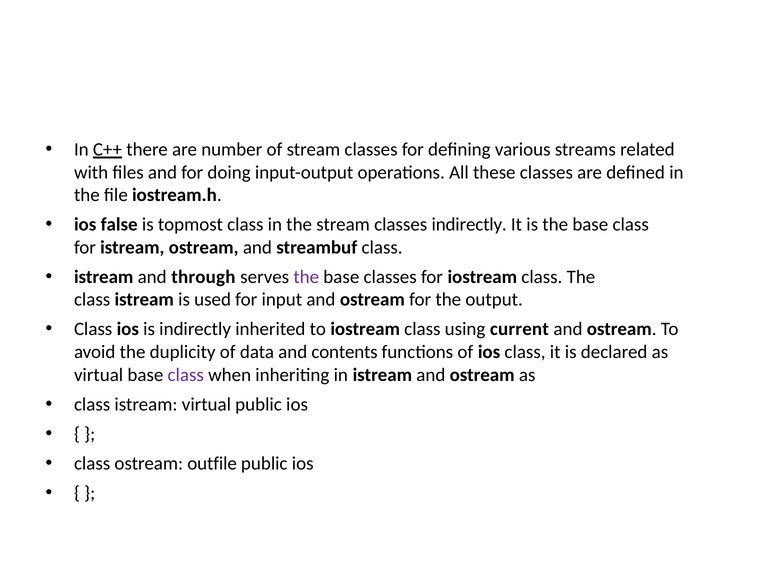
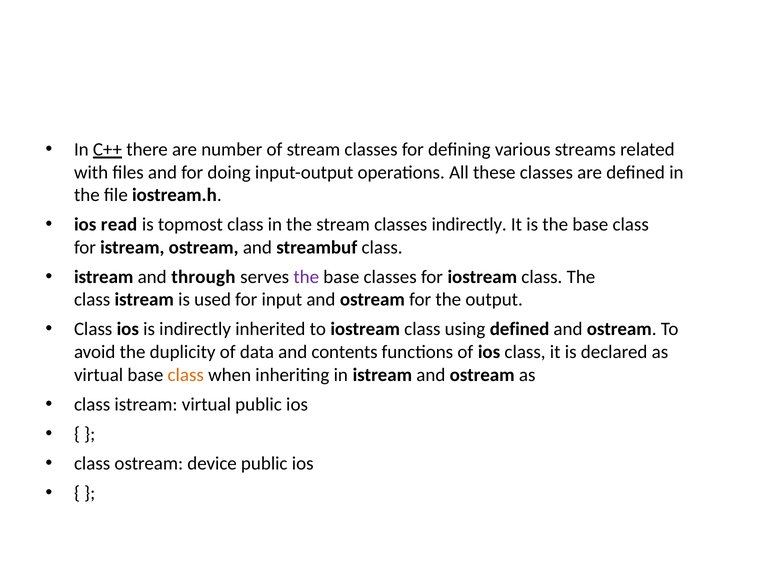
false: false -> read
using current: current -> defined
class at (186, 375) colour: purple -> orange
outfile: outfile -> device
